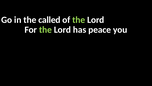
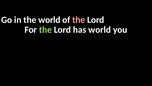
the called: called -> world
the at (79, 20) colour: light green -> pink
has peace: peace -> world
